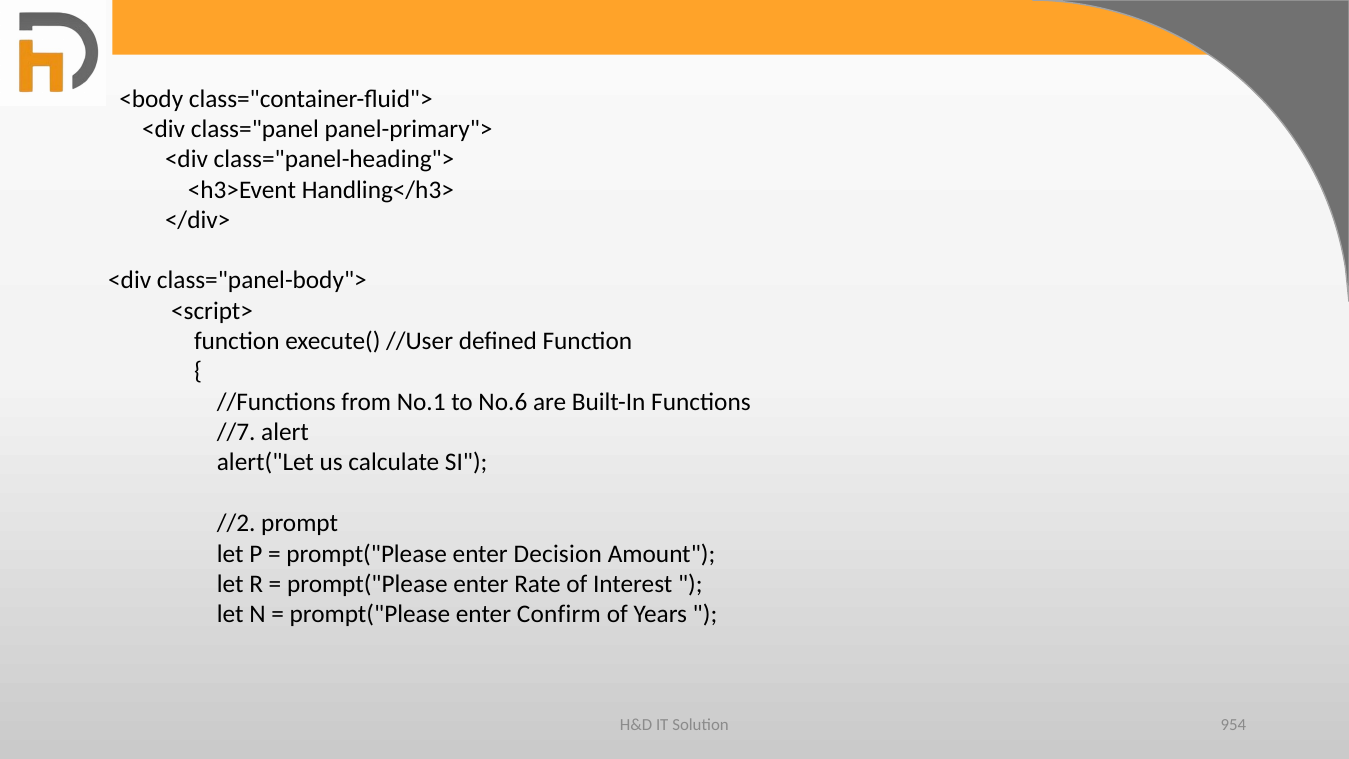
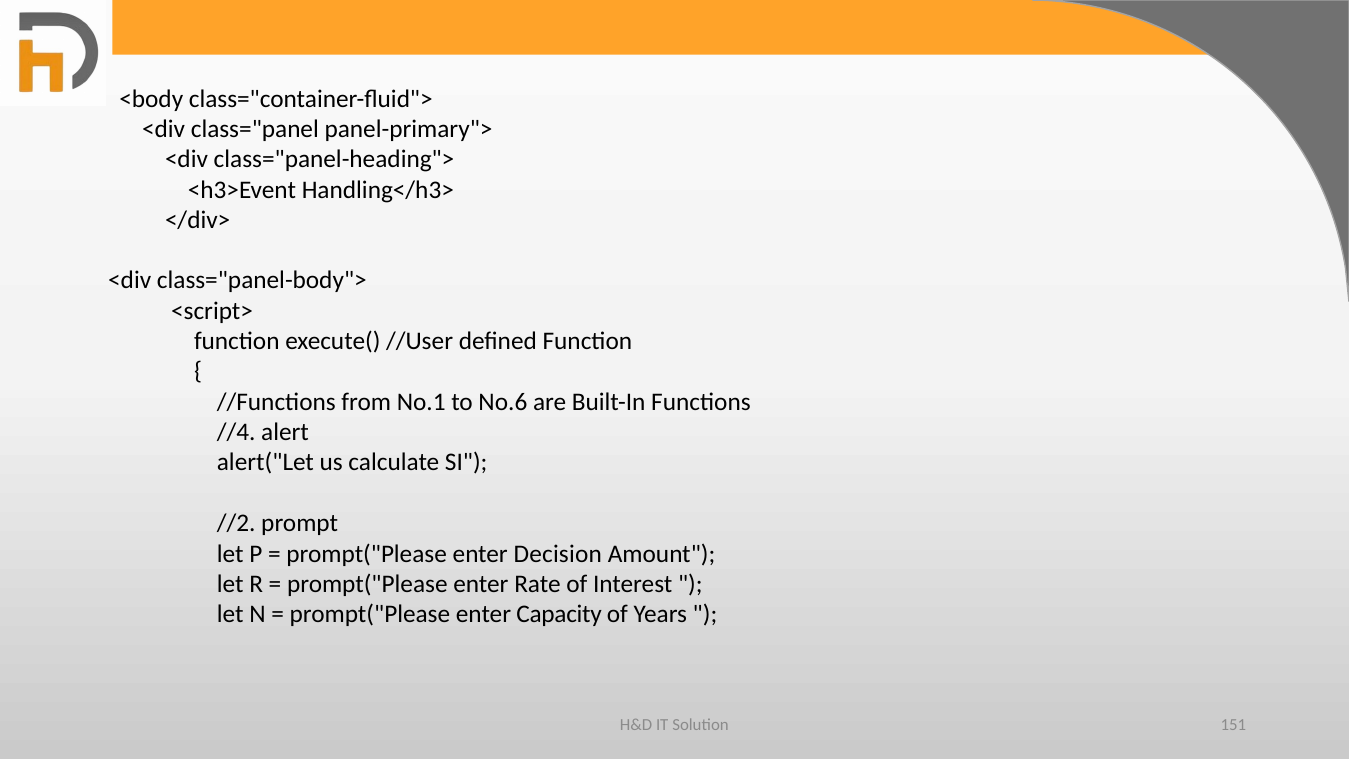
//7: //7 -> //4
Confirm: Confirm -> Capacity
954: 954 -> 151
